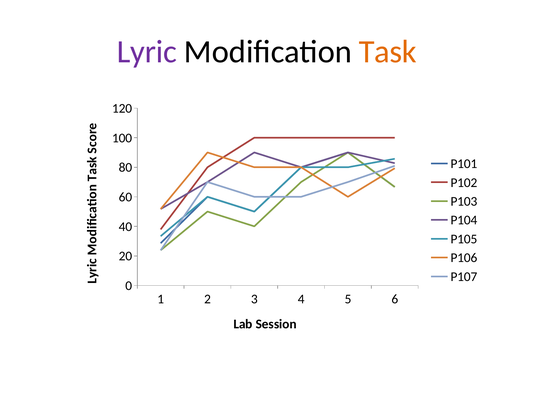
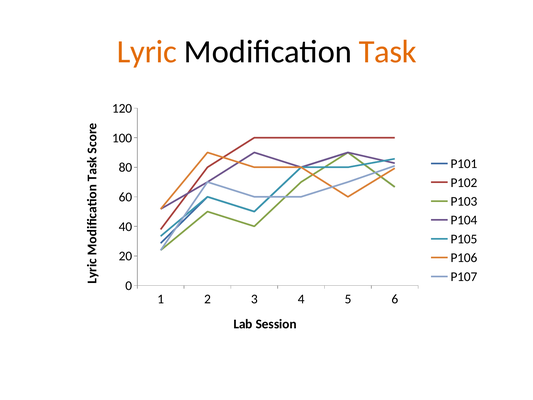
Lyric colour: purple -> orange
